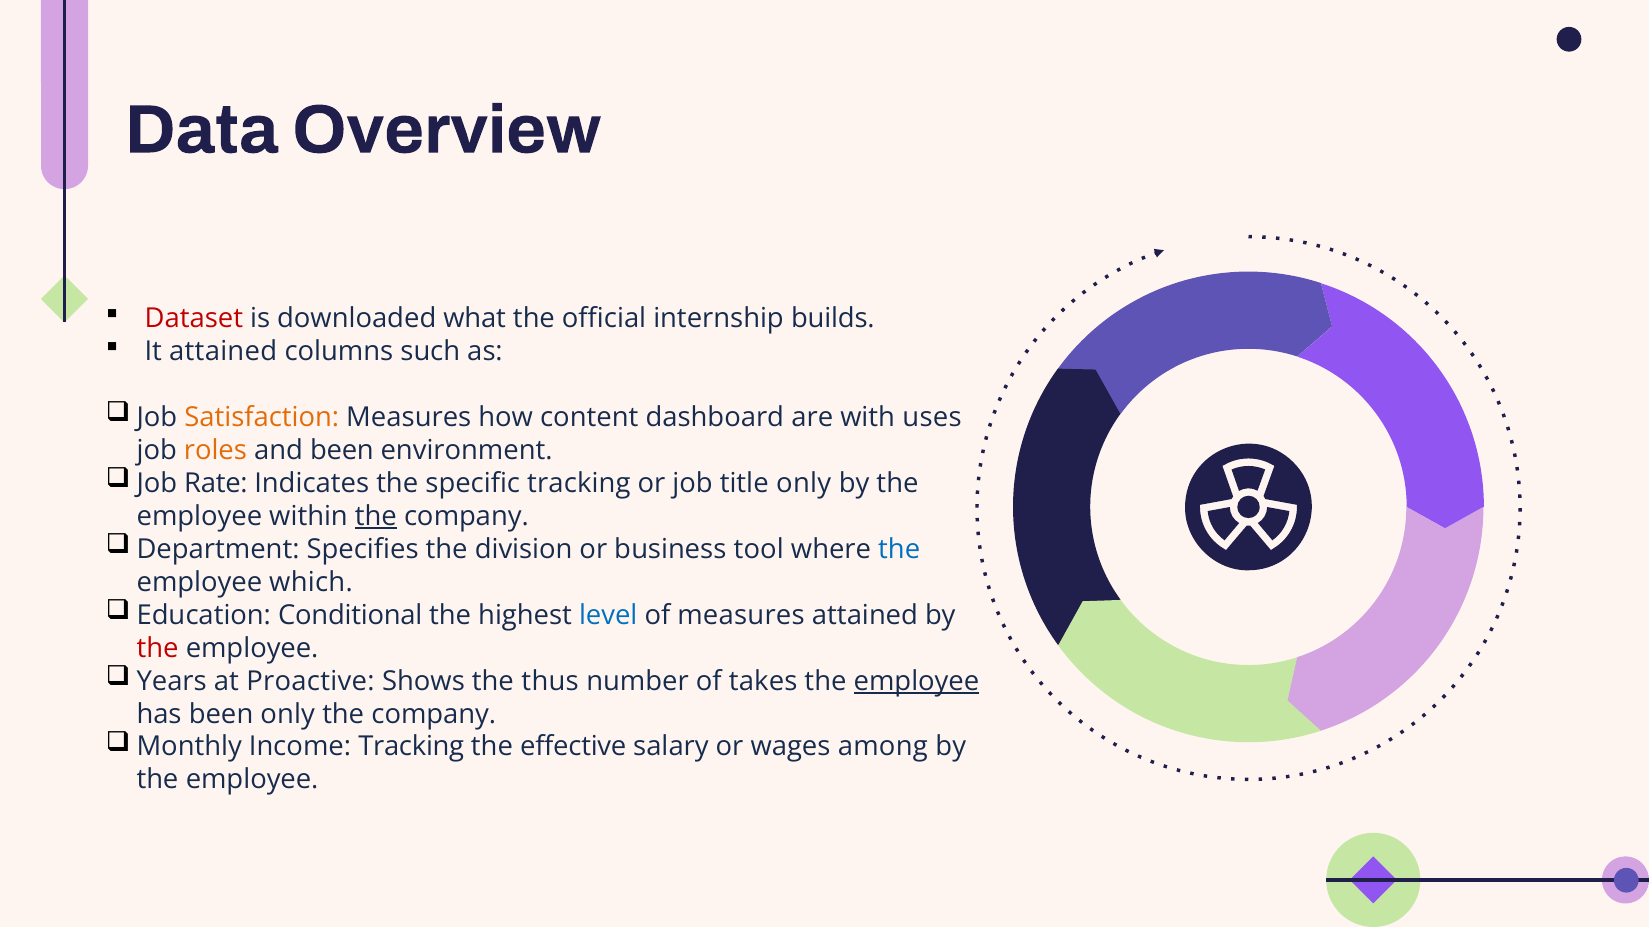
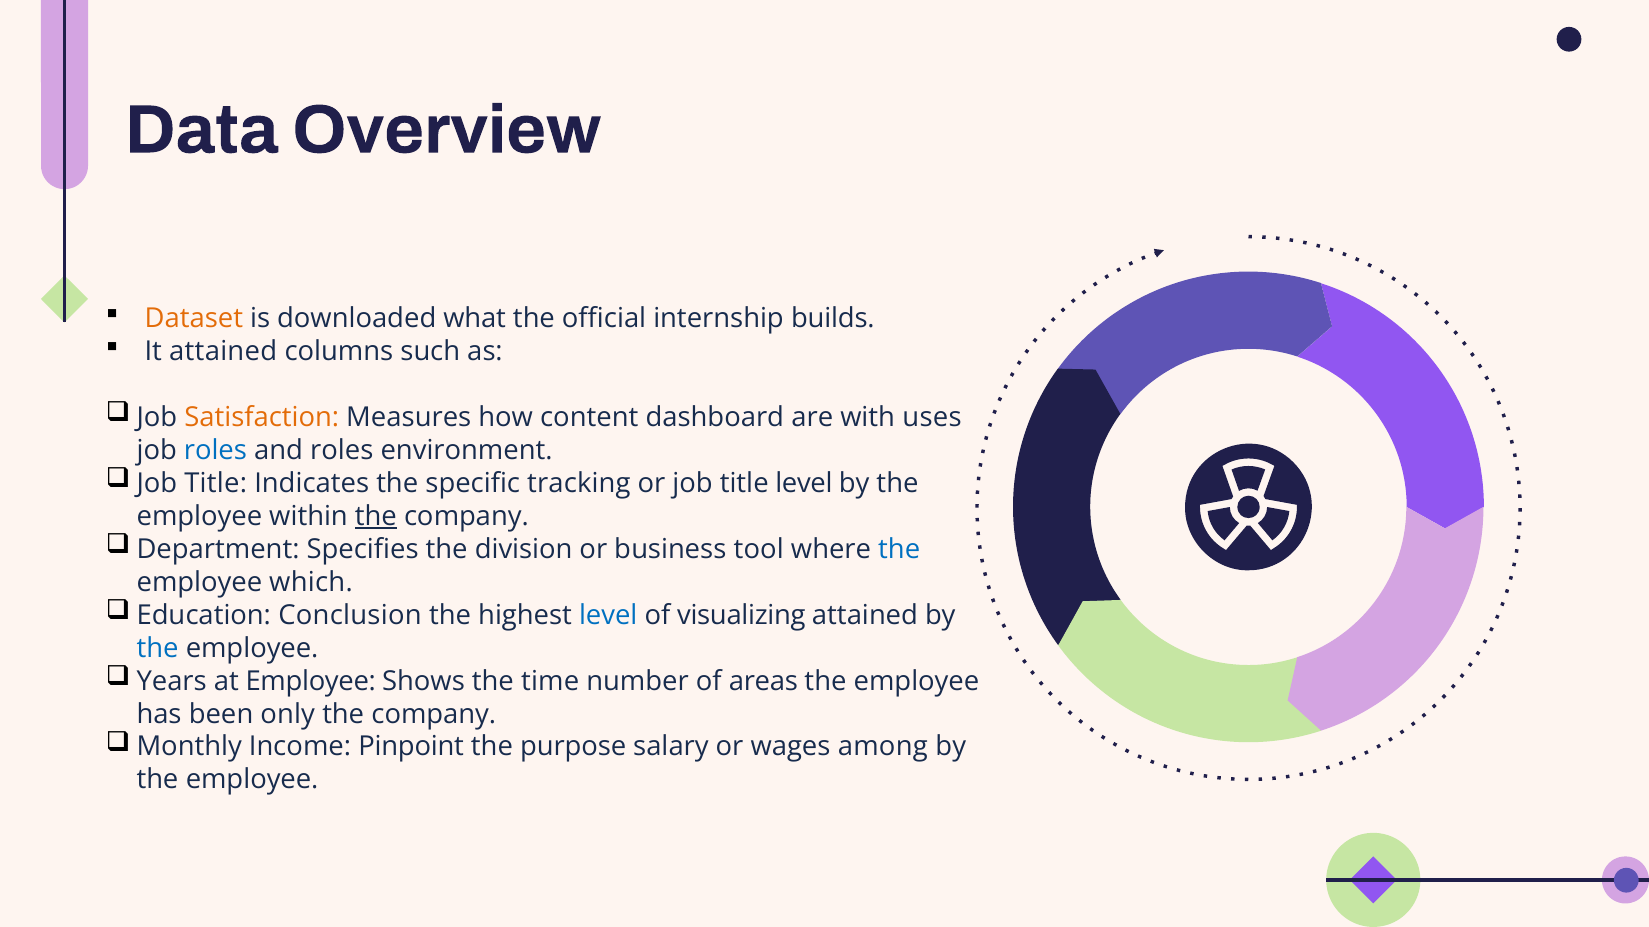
Dataset colour: red -> orange
roles at (215, 451) colour: orange -> blue
and been: been -> roles
Rate at (216, 484): Rate -> Title
title only: only -> level
Conditional: Conditional -> Conclusion
of measures: measures -> visualizing
the at (158, 648) colour: red -> blue
at Proactive: Proactive -> Employee
thus: thus -> time
takes: takes -> areas
employee at (916, 681) underline: present -> none
Income Tracking: Tracking -> Pinpoint
effective: effective -> purpose
